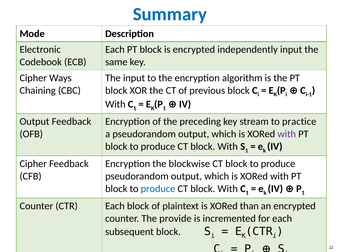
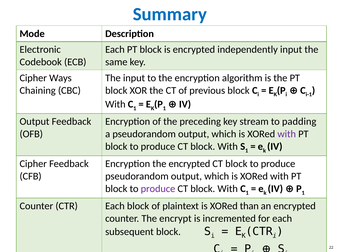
practice: practice -> padding
the blockwise: blockwise -> encrypted
produce at (158, 189) colour: blue -> purple
provide: provide -> encrypt
